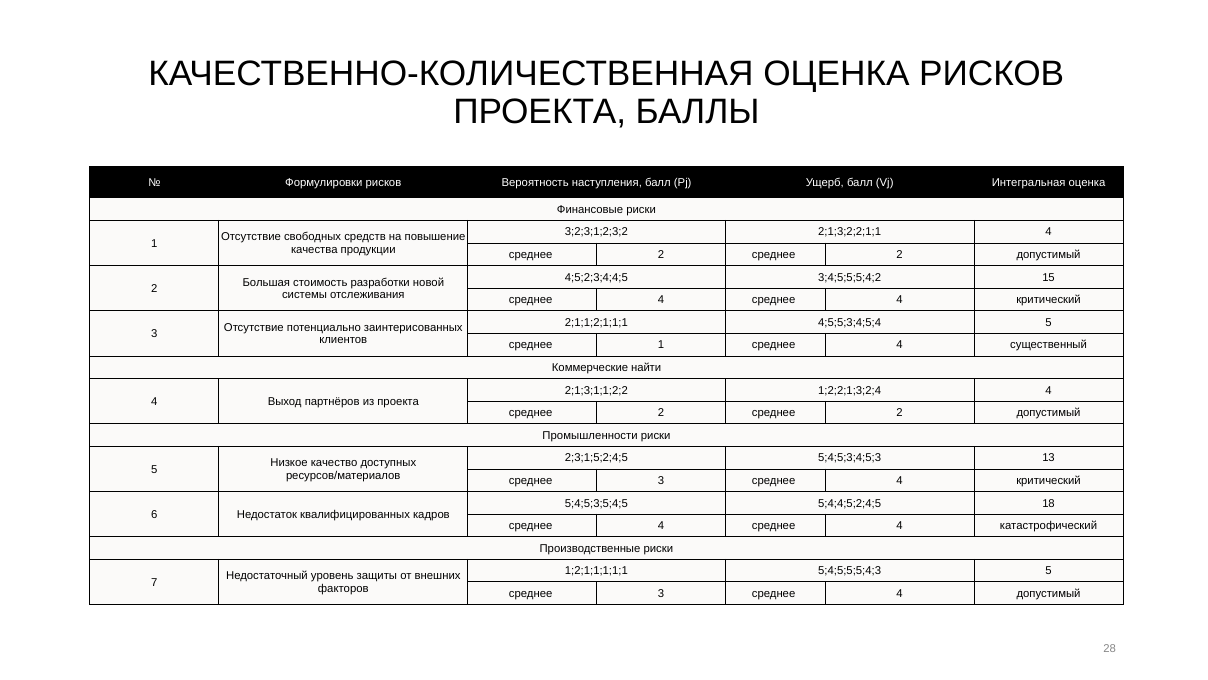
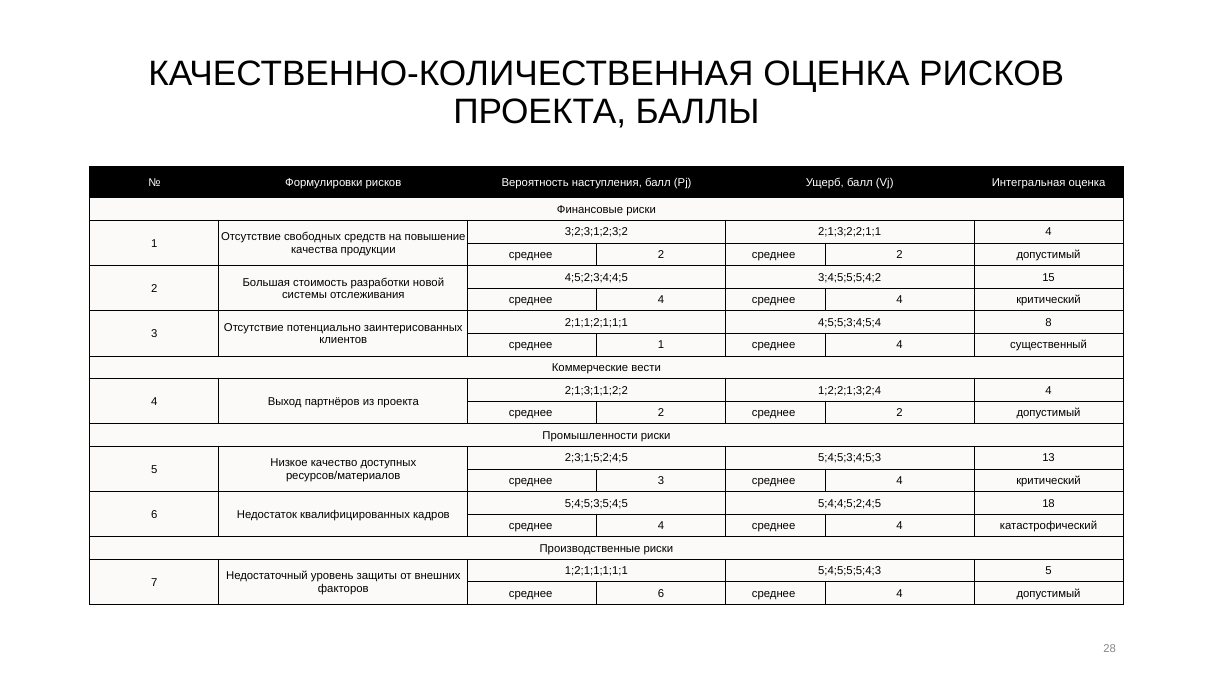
4;5;5;3;4;5;4 5: 5 -> 8
найти: найти -> вести
3 at (661, 593): 3 -> 6
